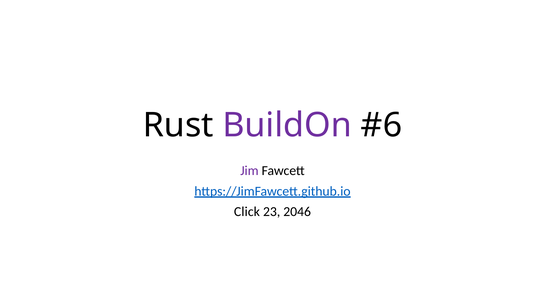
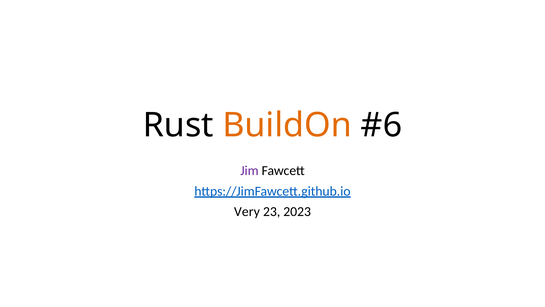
BuildOn colour: purple -> orange
Click: Click -> Very
2046: 2046 -> 2023
